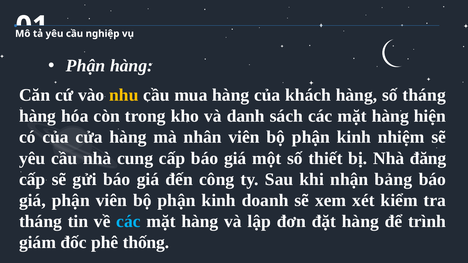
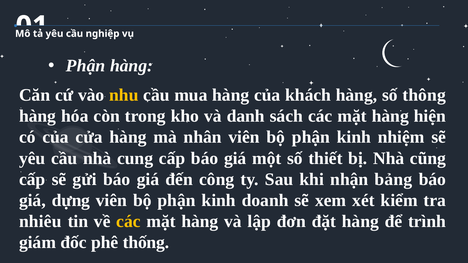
số tháng: tháng -> thông
đăng: đăng -> cũng
giá phận: phận -> dựng
tháng at (40, 222): tháng -> nhiêu
các at (128, 222) colour: light blue -> yellow
